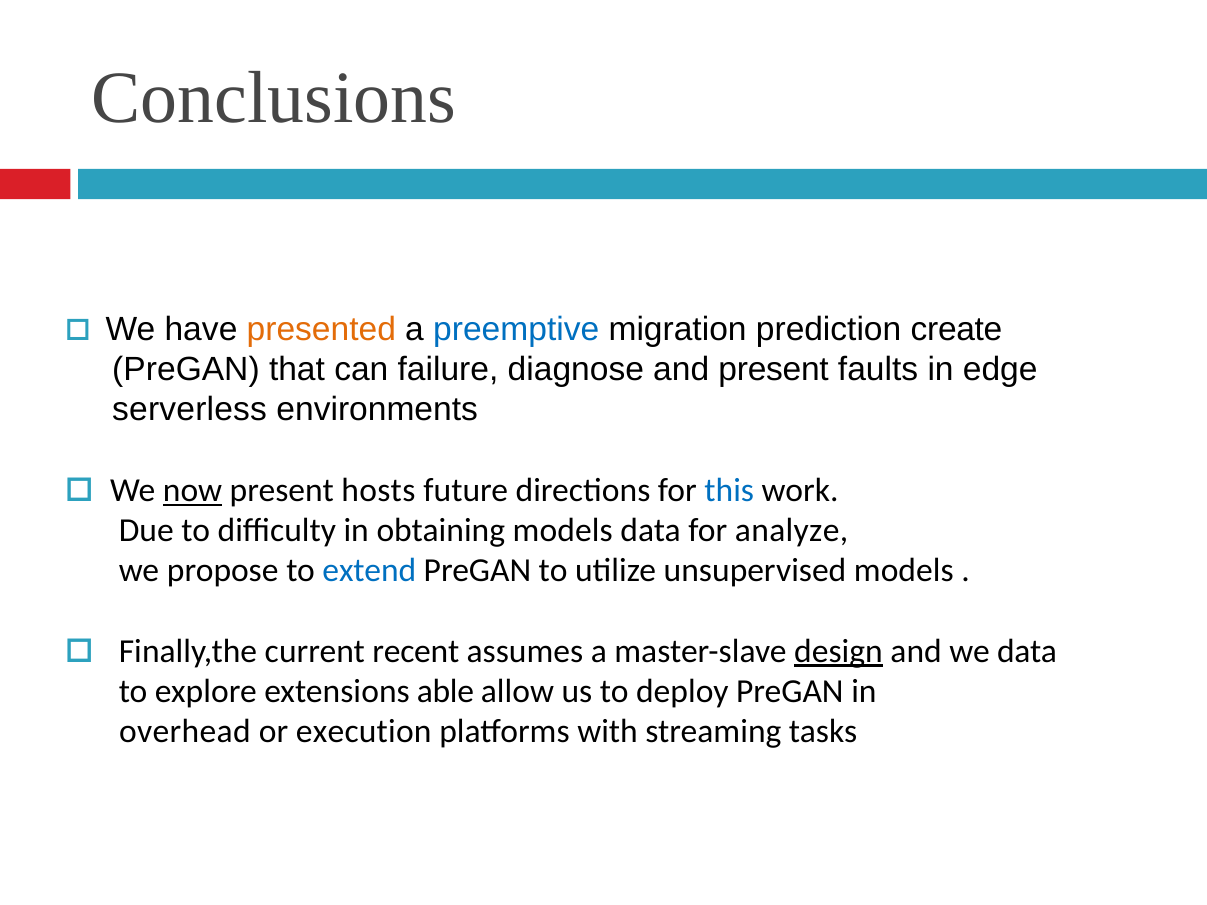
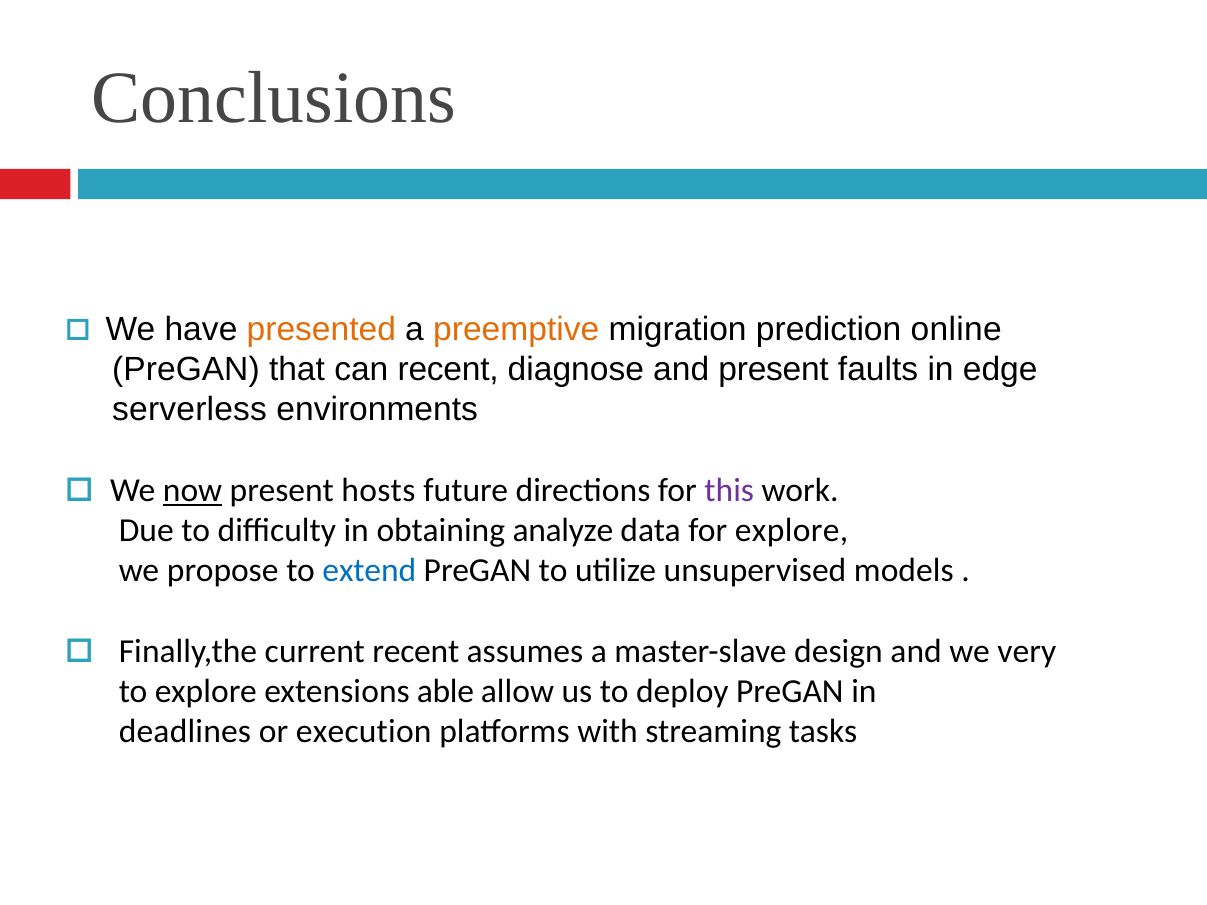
preemptive colour: blue -> orange
create: create -> online
can failure: failure -> recent
this colour: blue -> purple
obtaining models: models -> analyze
for analyze: analyze -> explore
design underline: present -> none
we data: data -> very
overhead: overhead -> deadlines
